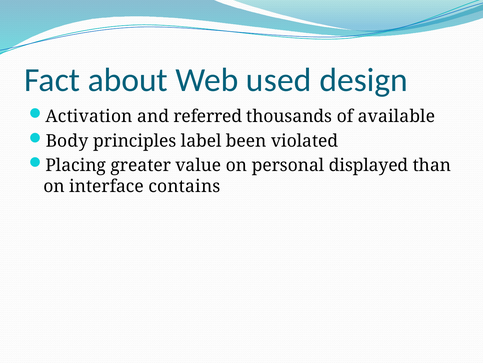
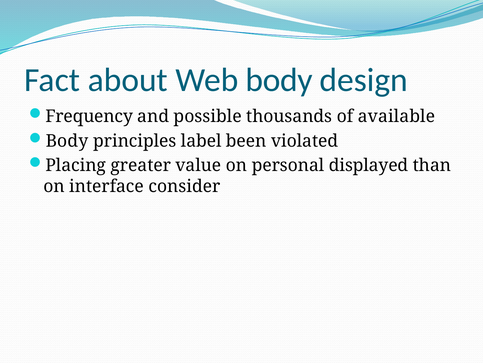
Web used: used -> body
Activation: Activation -> Frequency
referred: referred -> possible
contains: contains -> consider
